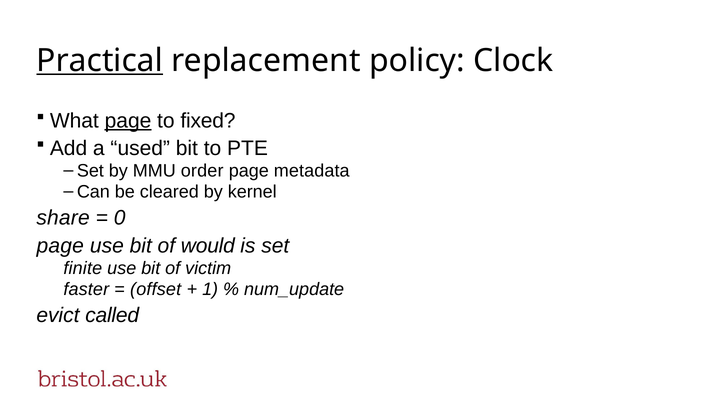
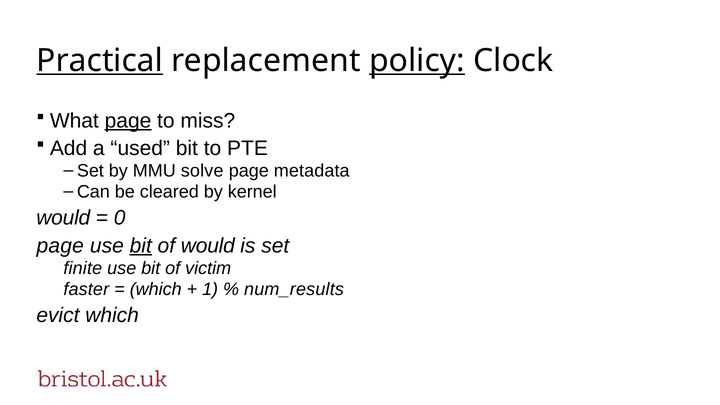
policy underline: none -> present
fixed: fixed -> miss
order: order -> solve
share at (63, 218): share -> would
bit at (141, 246) underline: none -> present
offset at (156, 289): offset -> which
num_update: num_update -> num_results
evict called: called -> which
